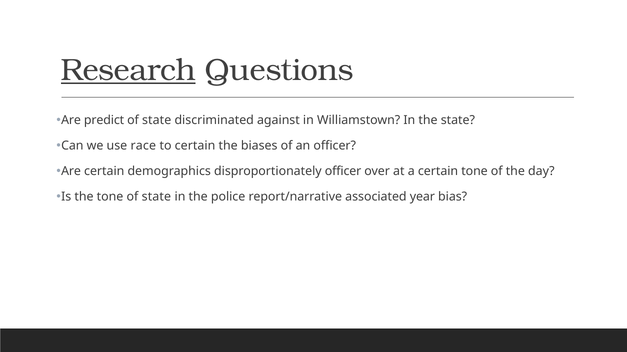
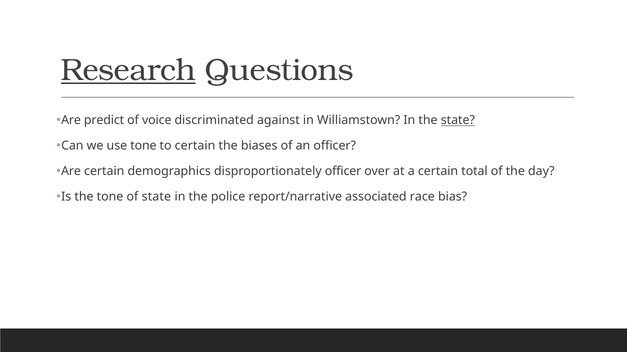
state at (157, 121): state -> voice
state at (458, 121) underline: none -> present
use race: race -> tone
certain tone: tone -> total
year: year -> race
